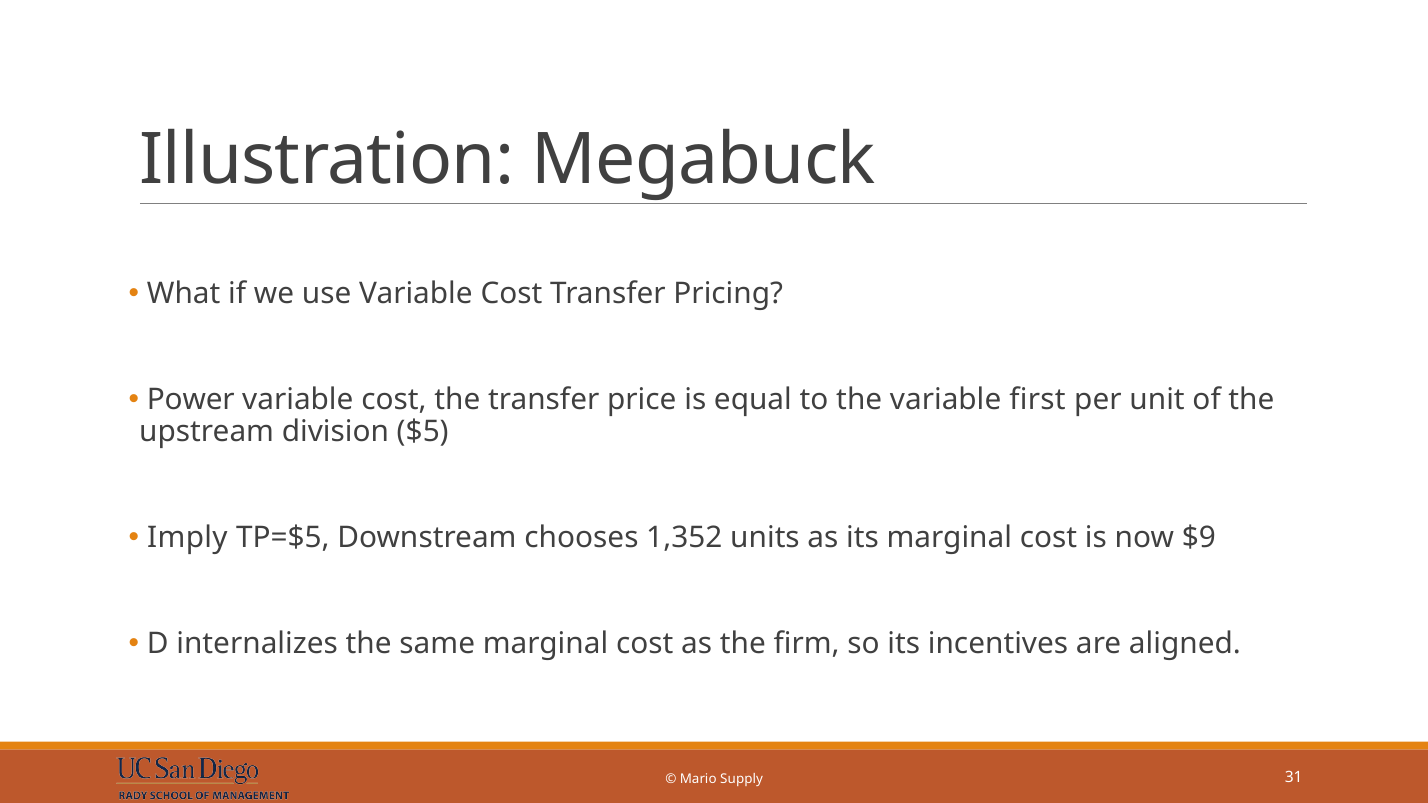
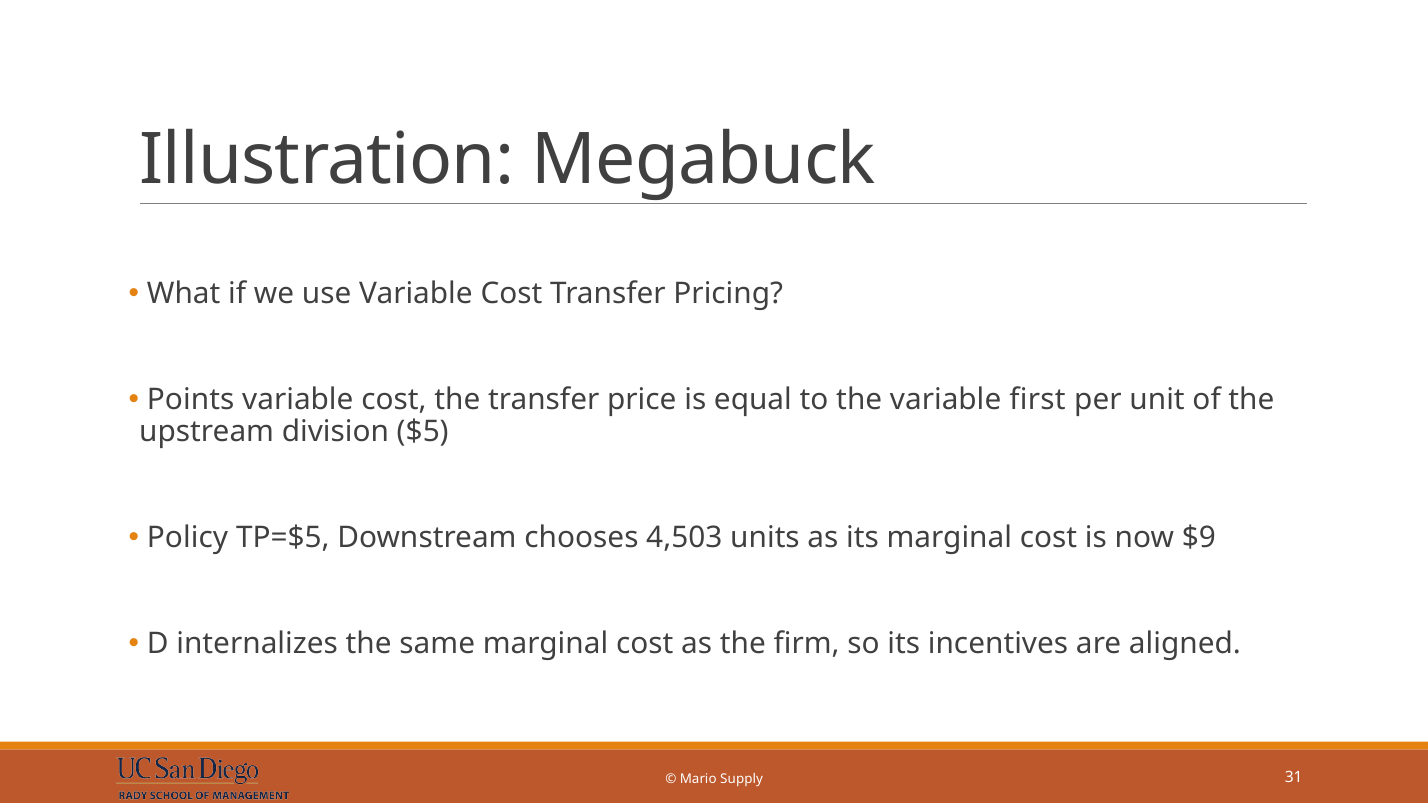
Power: Power -> Points
Imply: Imply -> Policy
1,352: 1,352 -> 4,503
